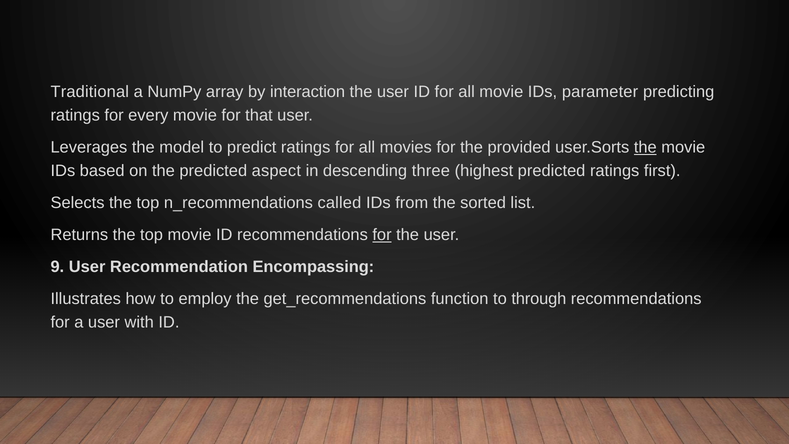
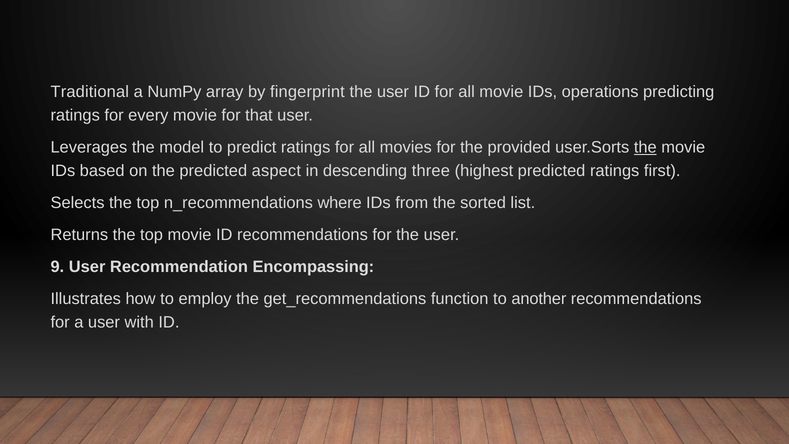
interaction: interaction -> fingerprint
parameter: parameter -> operations
called: called -> where
for at (382, 235) underline: present -> none
through: through -> another
